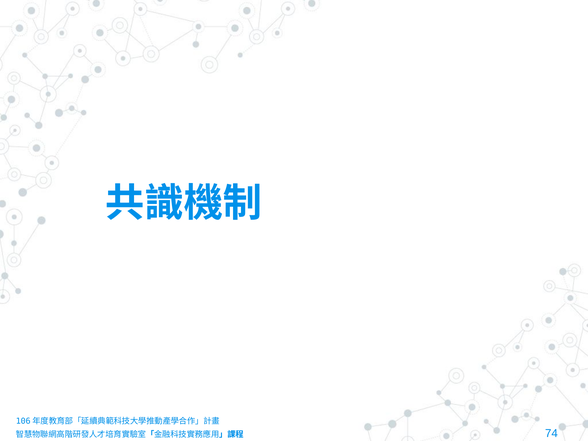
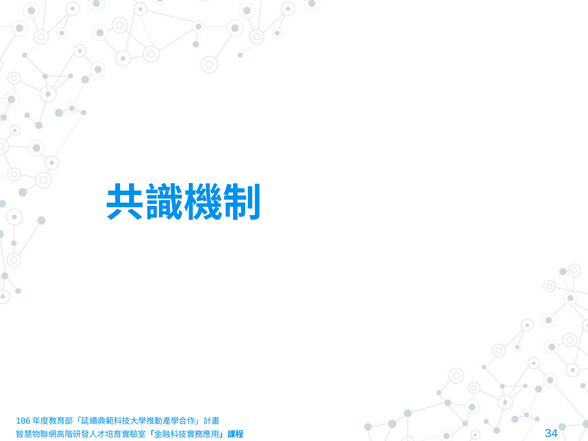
74: 74 -> 34
